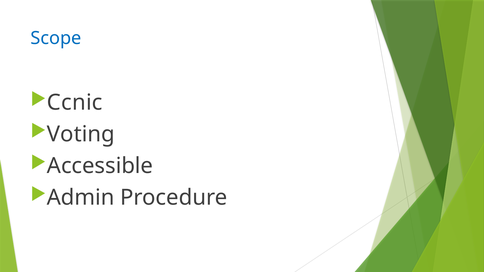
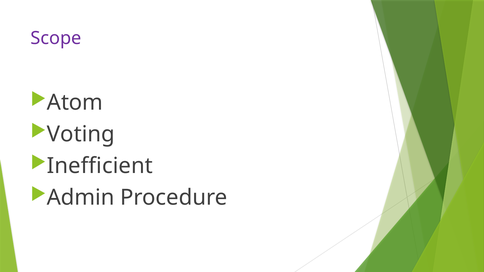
Scope colour: blue -> purple
Ccnic: Ccnic -> Atom
Accessible: Accessible -> Inefficient
